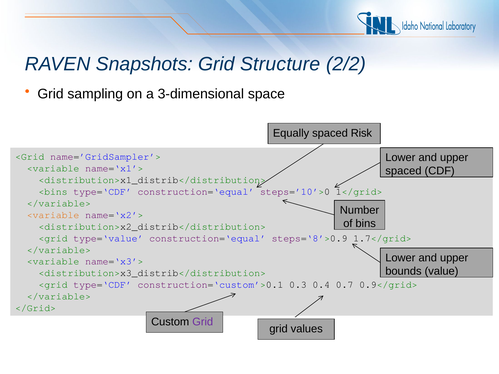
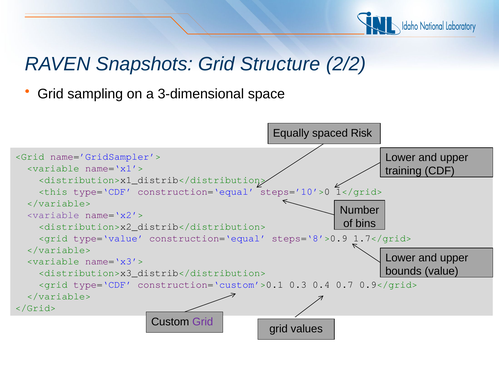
spaced at (403, 171): spaced -> training
<bins: <bins -> <this
<variable at (53, 215) colour: orange -> purple
